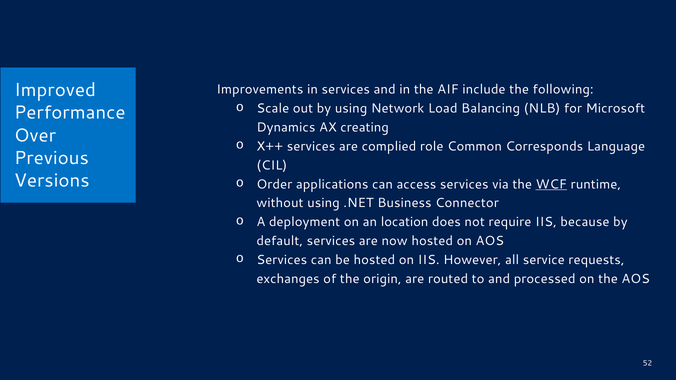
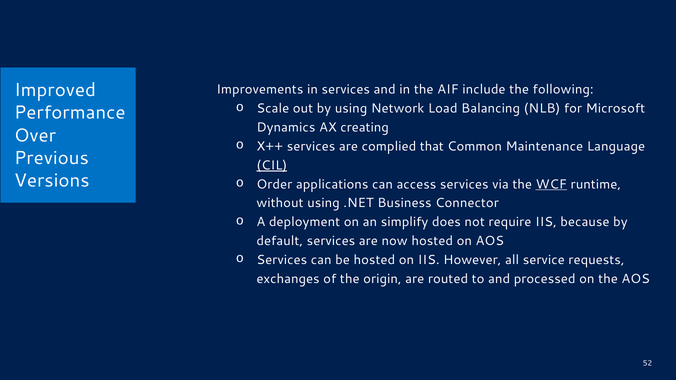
role: role -> that
Corresponds: Corresponds -> Maintenance
CIL underline: none -> present
location: location -> simplify
